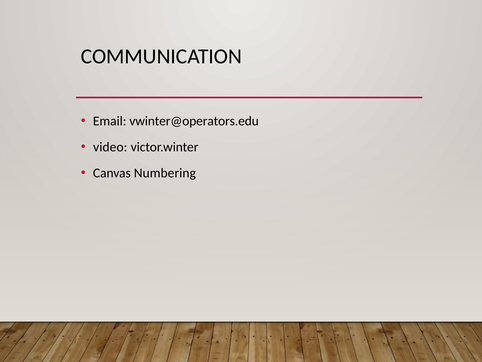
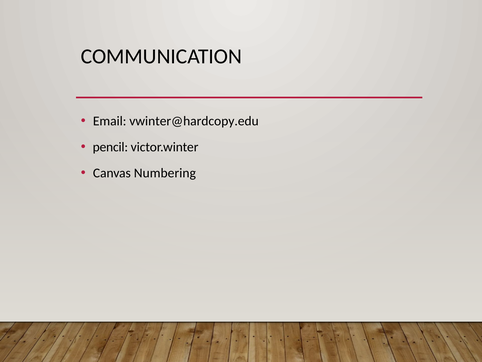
vwinter@operators.edu: vwinter@operators.edu -> vwinter@hardcopy.edu
video: video -> pencil
